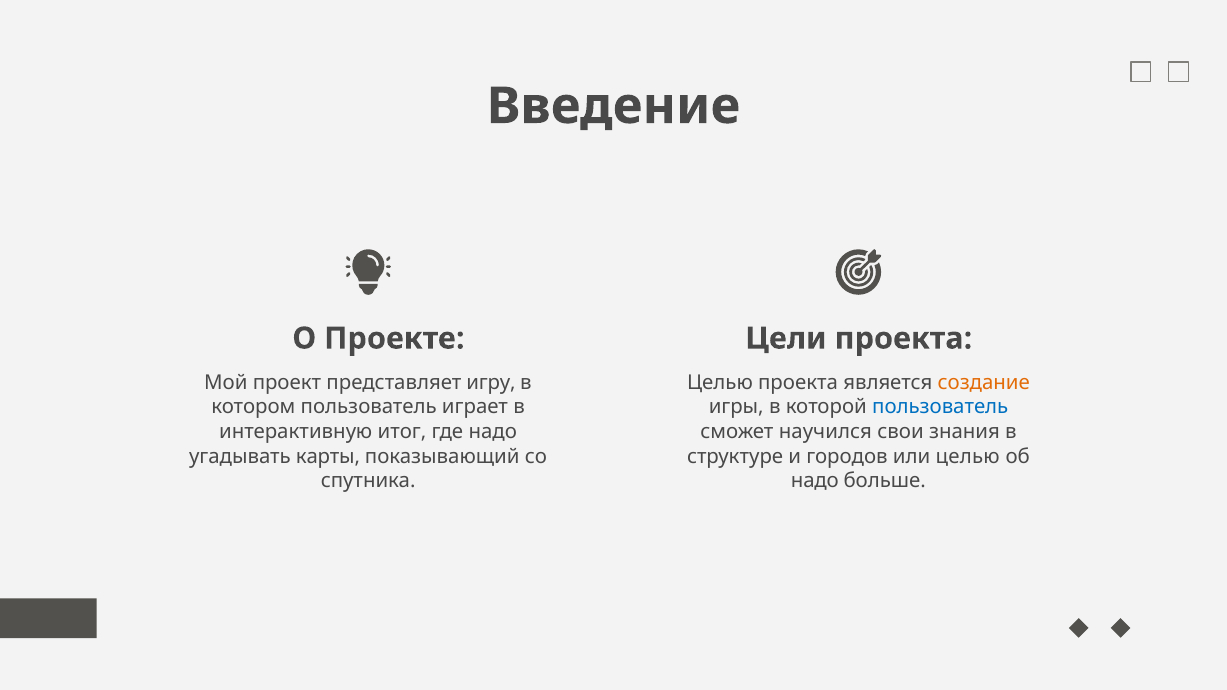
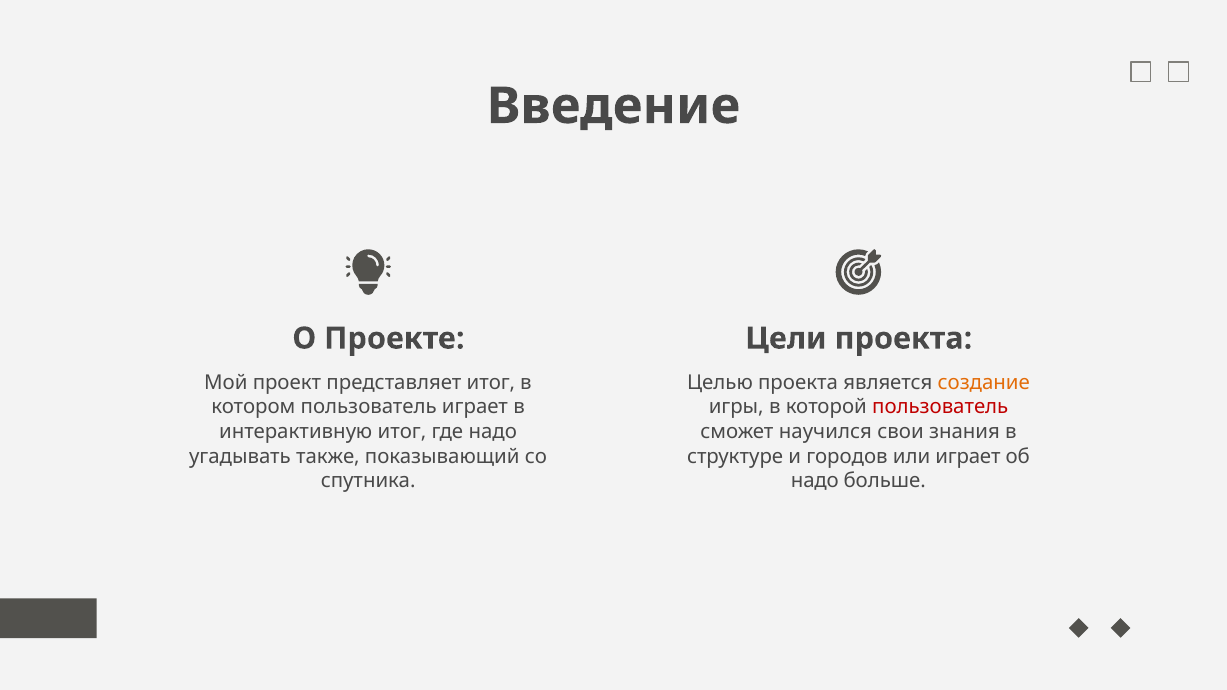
представляет игру: игру -> итог
пользователь at (940, 407) colour: blue -> red
карты: карты -> также
или целью: целью -> играет
